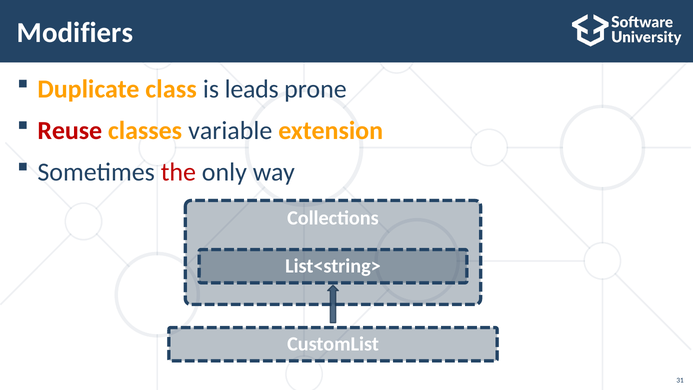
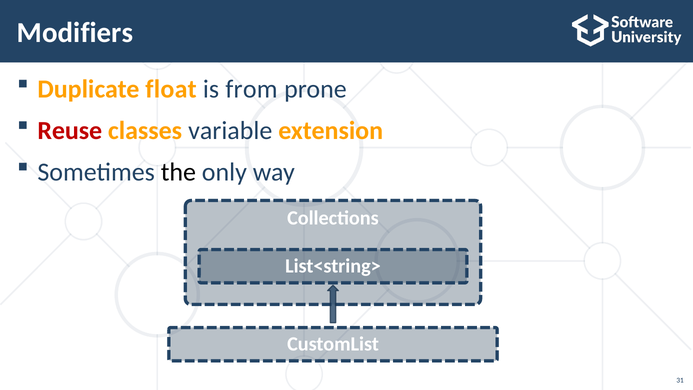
class: class -> float
leads: leads -> from
the colour: red -> black
